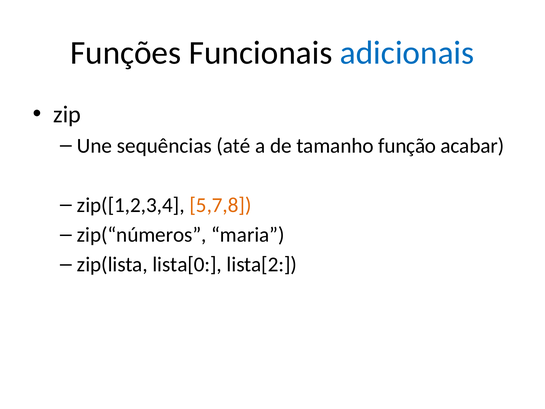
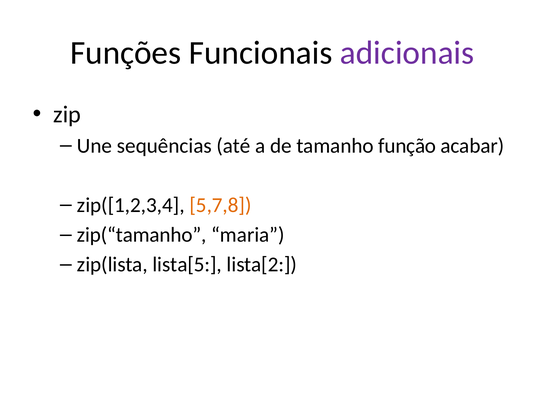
adicionais colour: blue -> purple
zip(“números: zip(“números -> zip(“tamanho
lista[0: lista[0 -> lista[5
